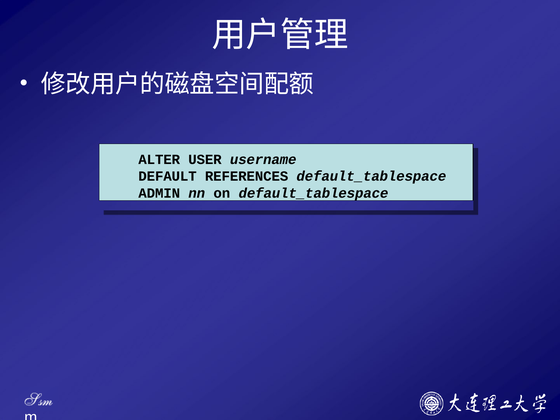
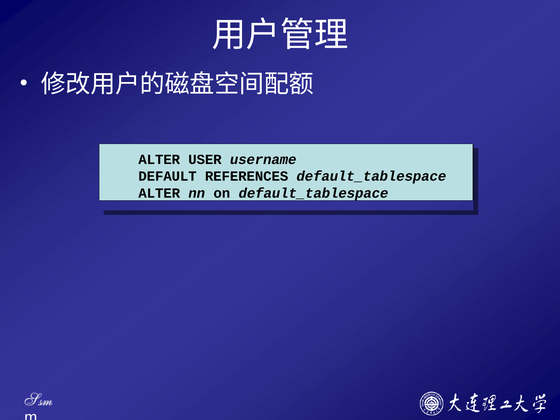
ADMIN at (159, 193): ADMIN -> ALTER
